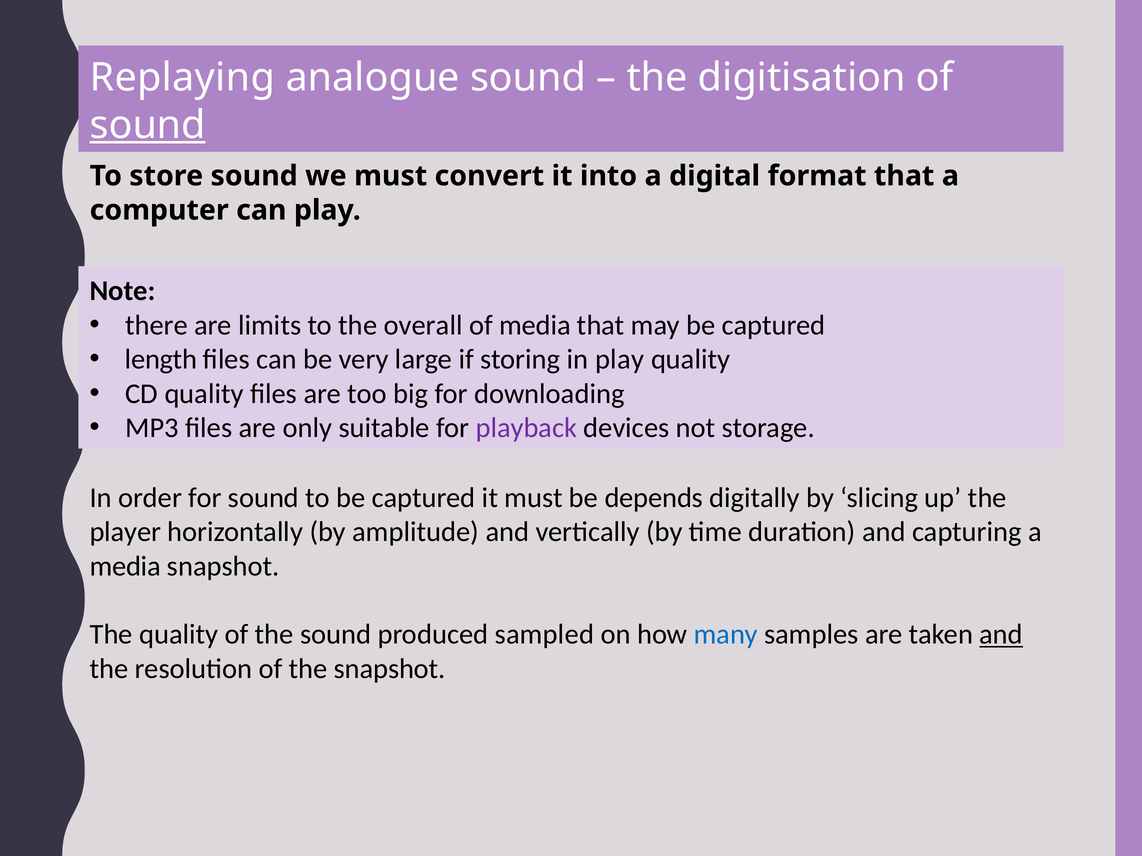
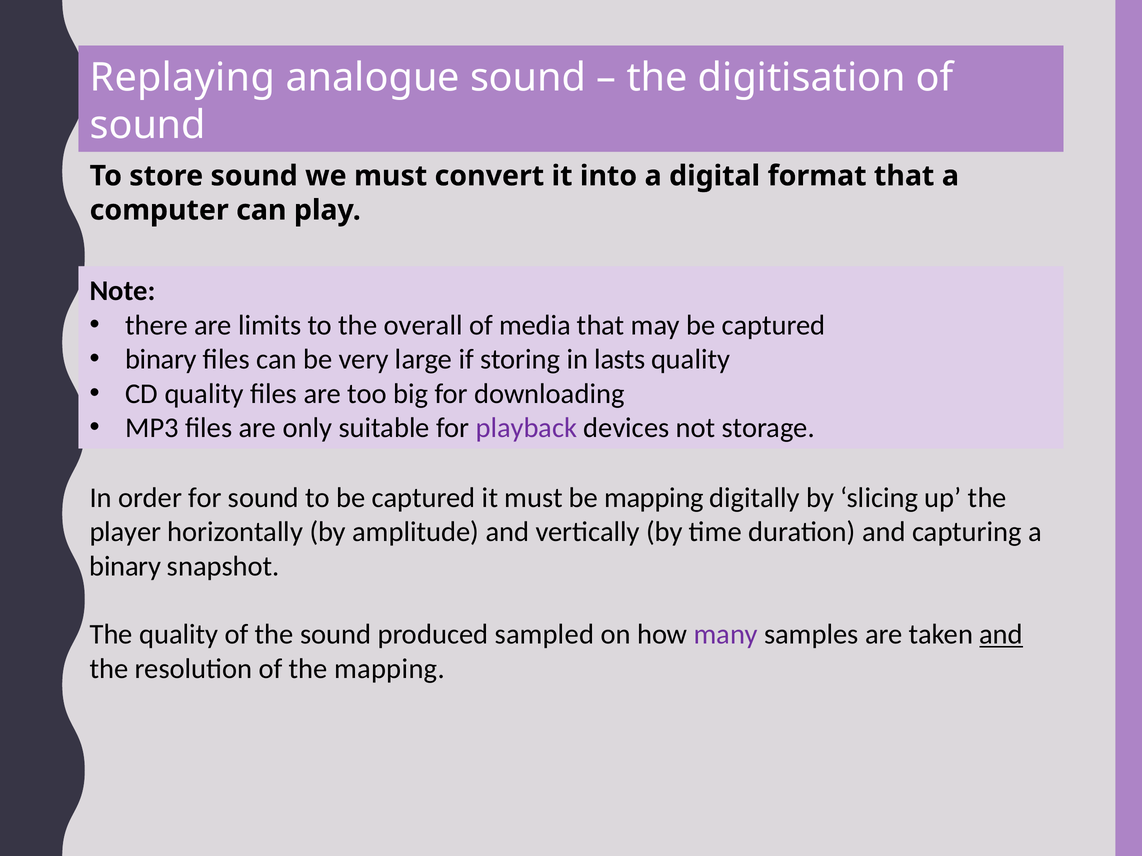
sound at (148, 125) underline: present -> none
length at (161, 360): length -> binary
in play: play -> lasts
be depends: depends -> mapping
media at (125, 566): media -> binary
many colour: blue -> purple
the snapshot: snapshot -> mapping
